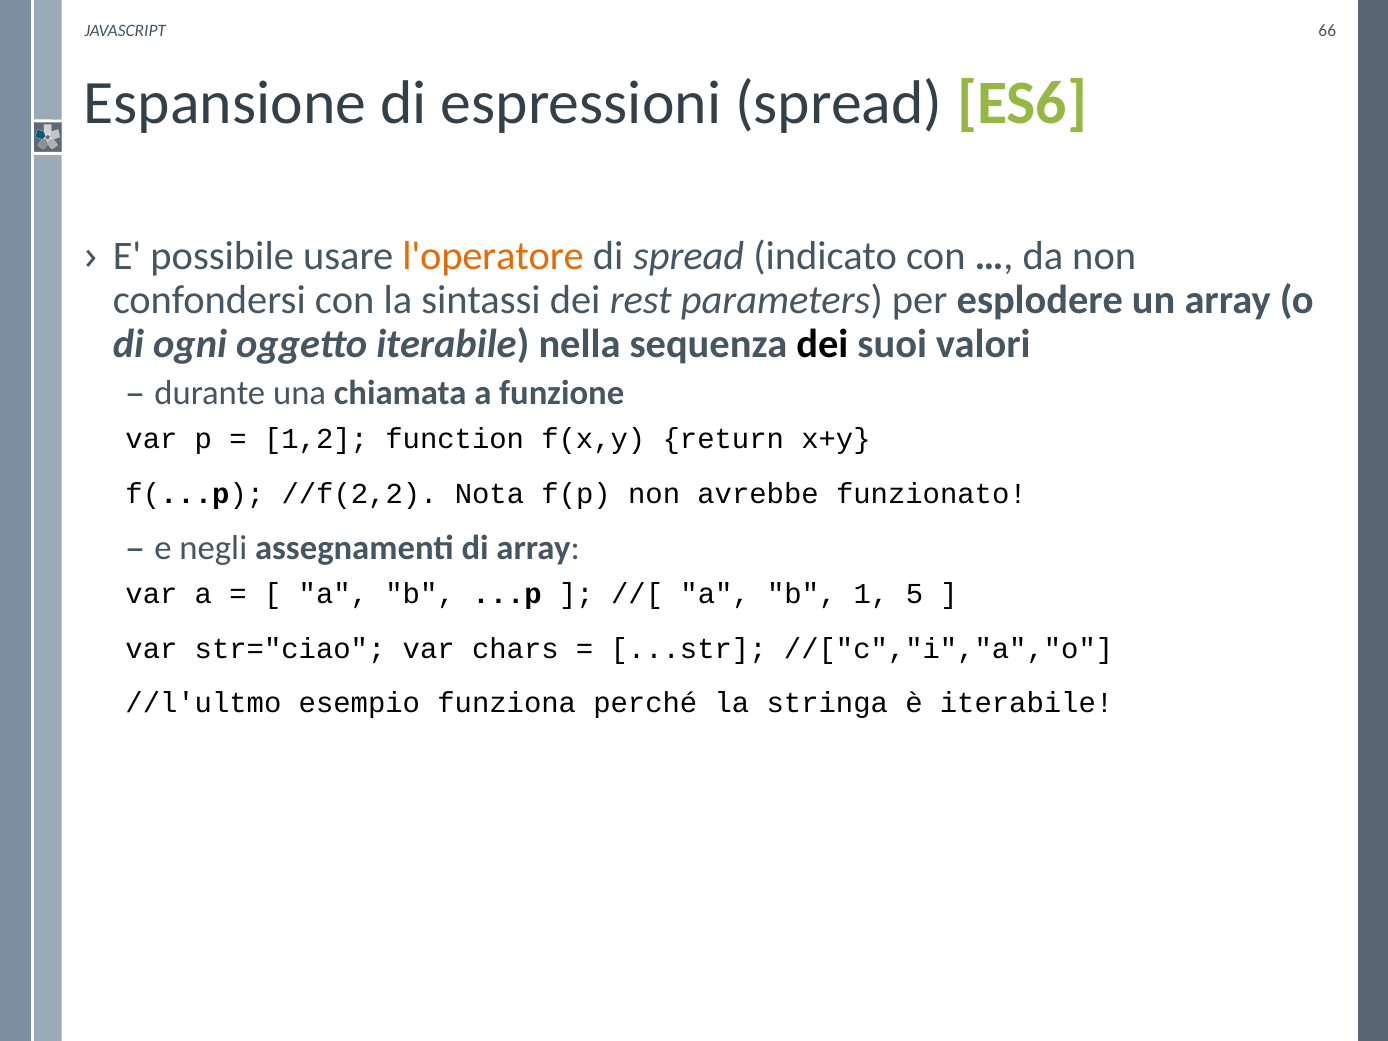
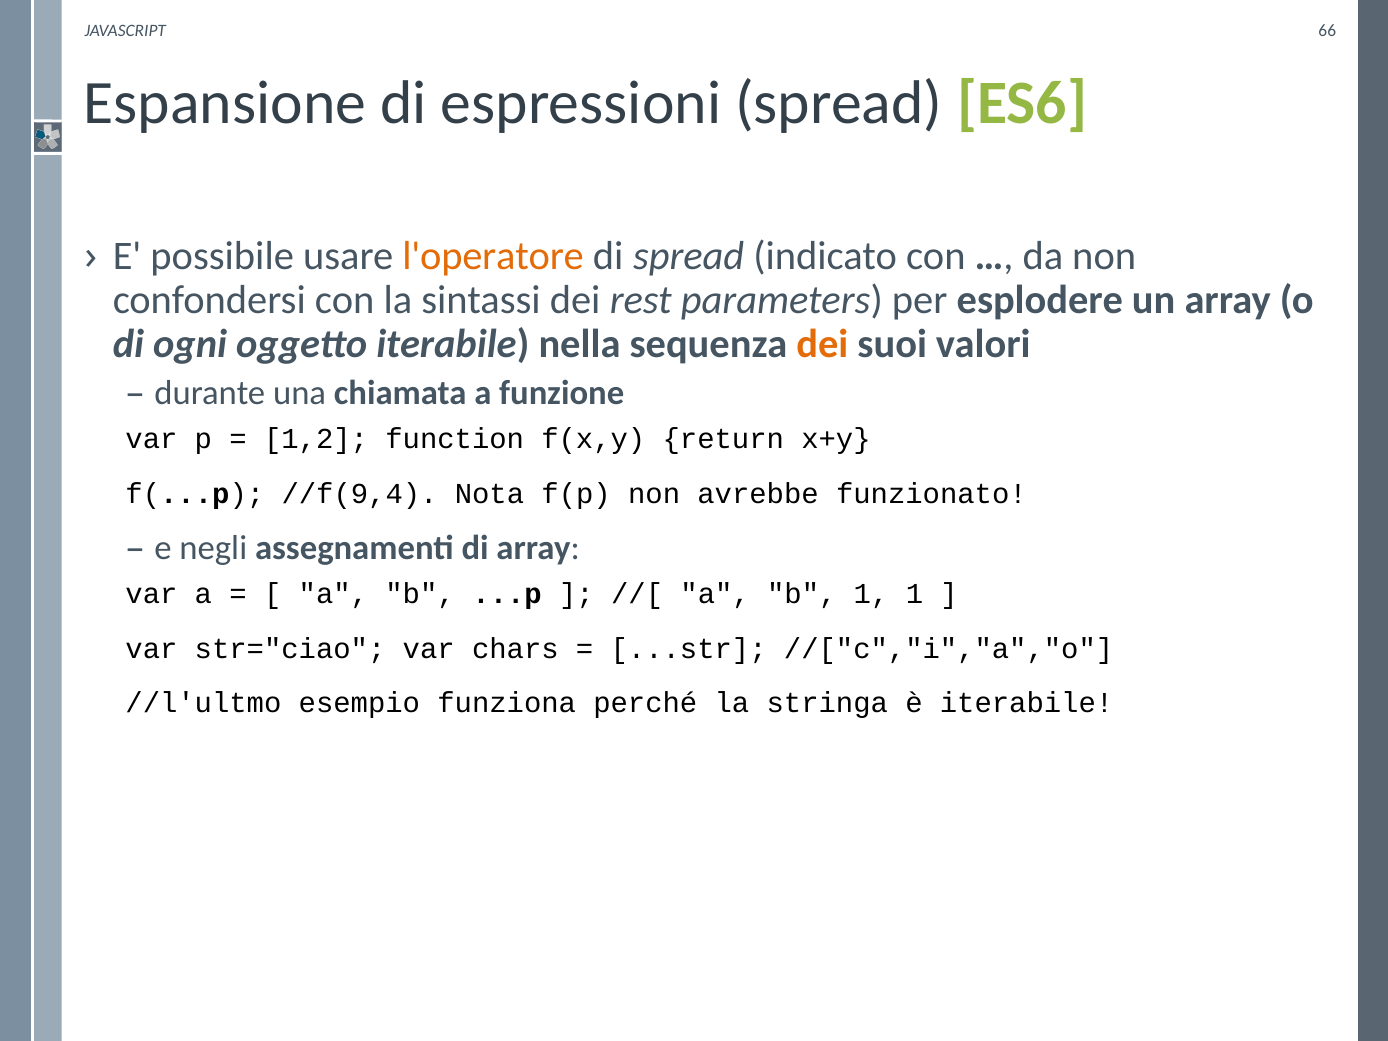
dei at (822, 344) colour: black -> orange
//f(2,2: //f(2,2 -> //f(9,4
1 5: 5 -> 1
